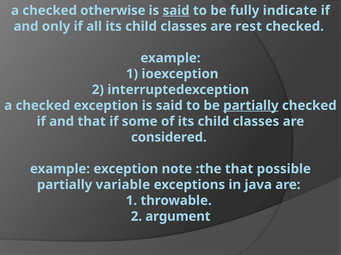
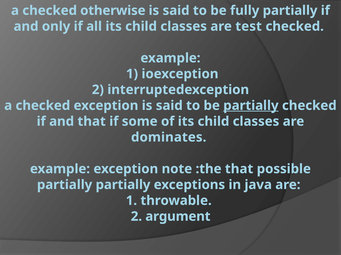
said at (176, 11) underline: present -> none
fully indicate: indicate -> partially
rest: rest -> test
considered: considered -> dominates
partially variable: variable -> partially
